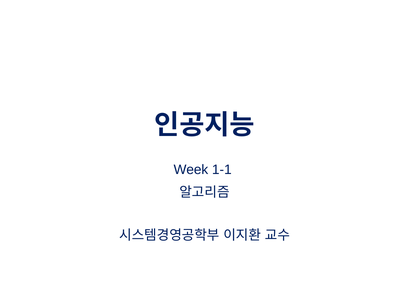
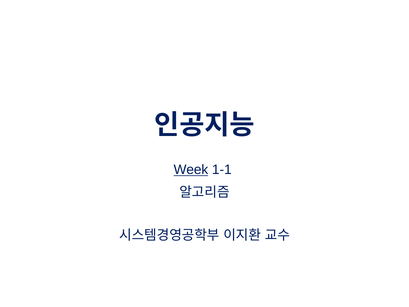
Week underline: none -> present
